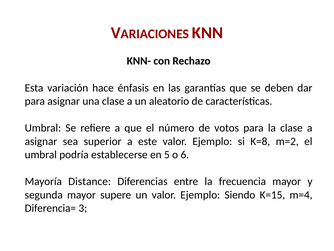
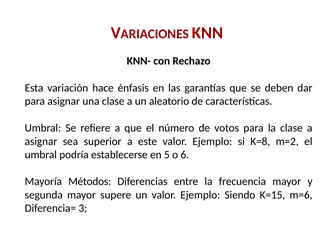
Distance: Distance -> Métodos
m=4: m=4 -> m=6
